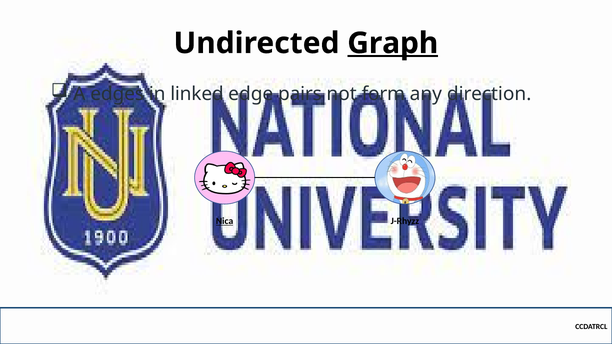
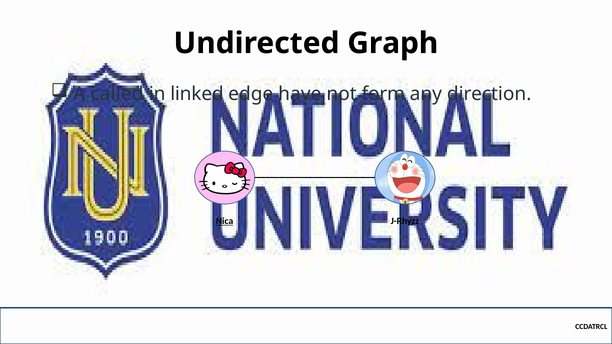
Graph underline: present -> none
edges: edges -> called
pairs: pairs -> have
